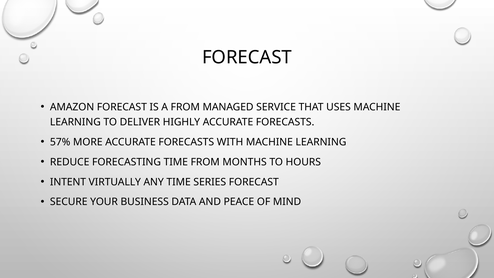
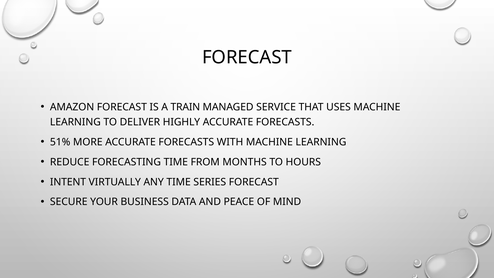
A FROM: FROM -> TRAIN
57%: 57% -> 51%
